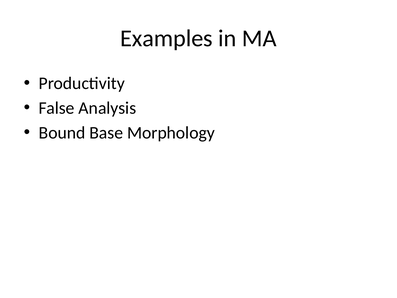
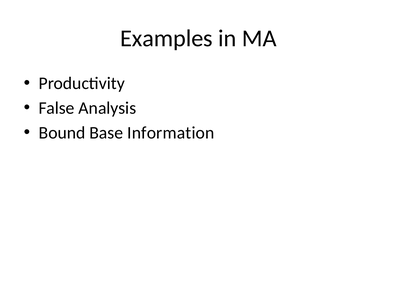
Morphology: Morphology -> Information
